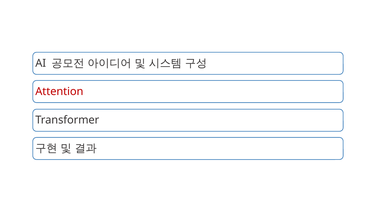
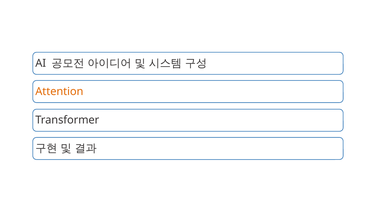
Attention colour: red -> orange
